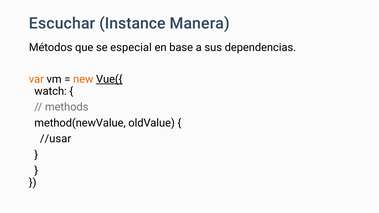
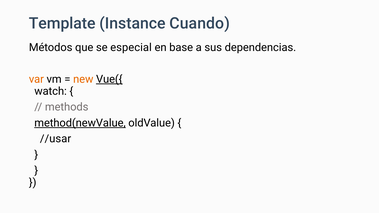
Escuchar: Escuchar -> Template
Manera: Manera -> Cuando
method(newValue underline: none -> present
